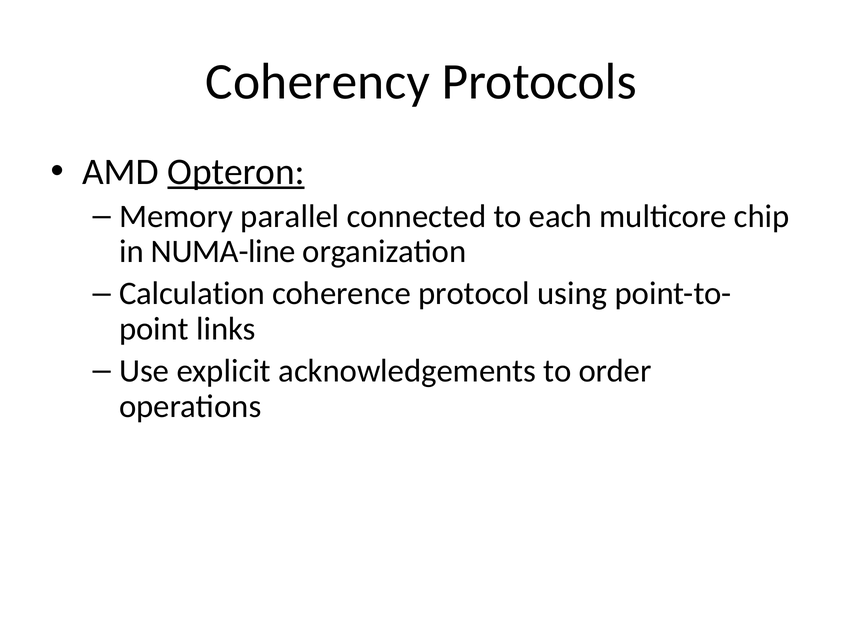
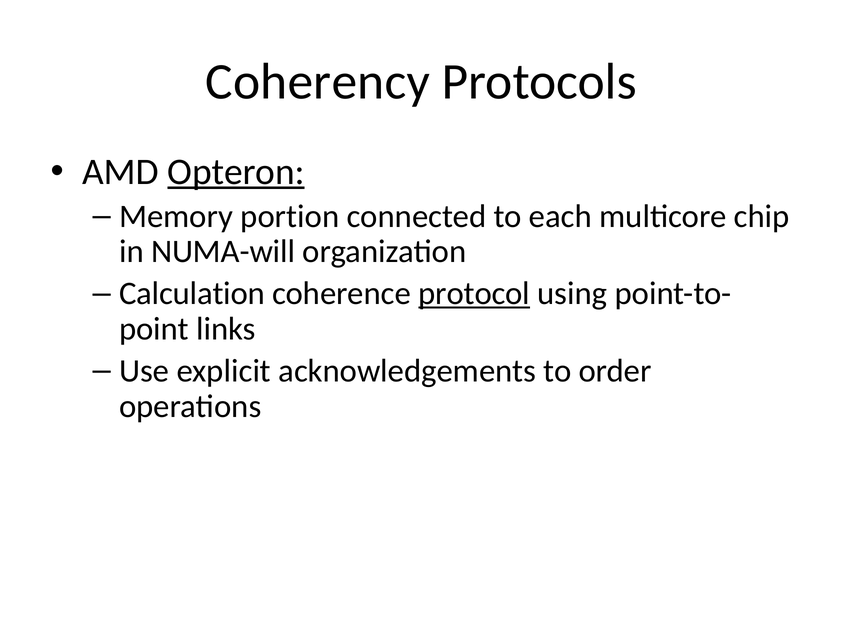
parallel: parallel -> portion
NUMA-line: NUMA-line -> NUMA-will
protocol underline: none -> present
